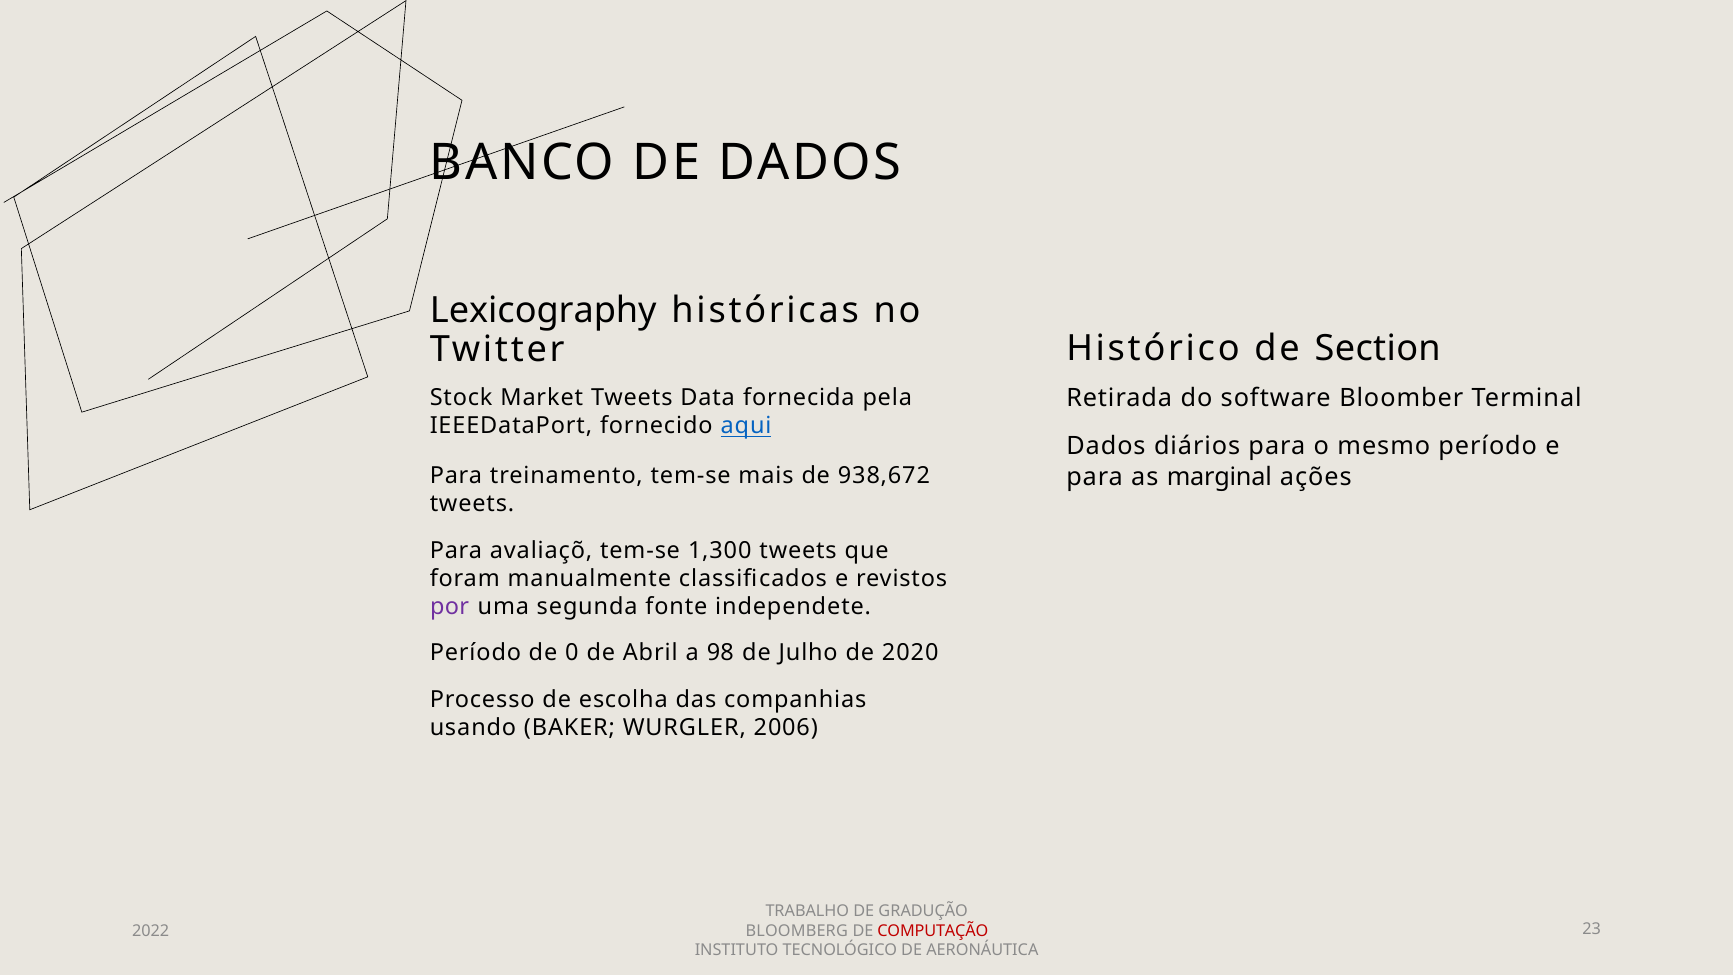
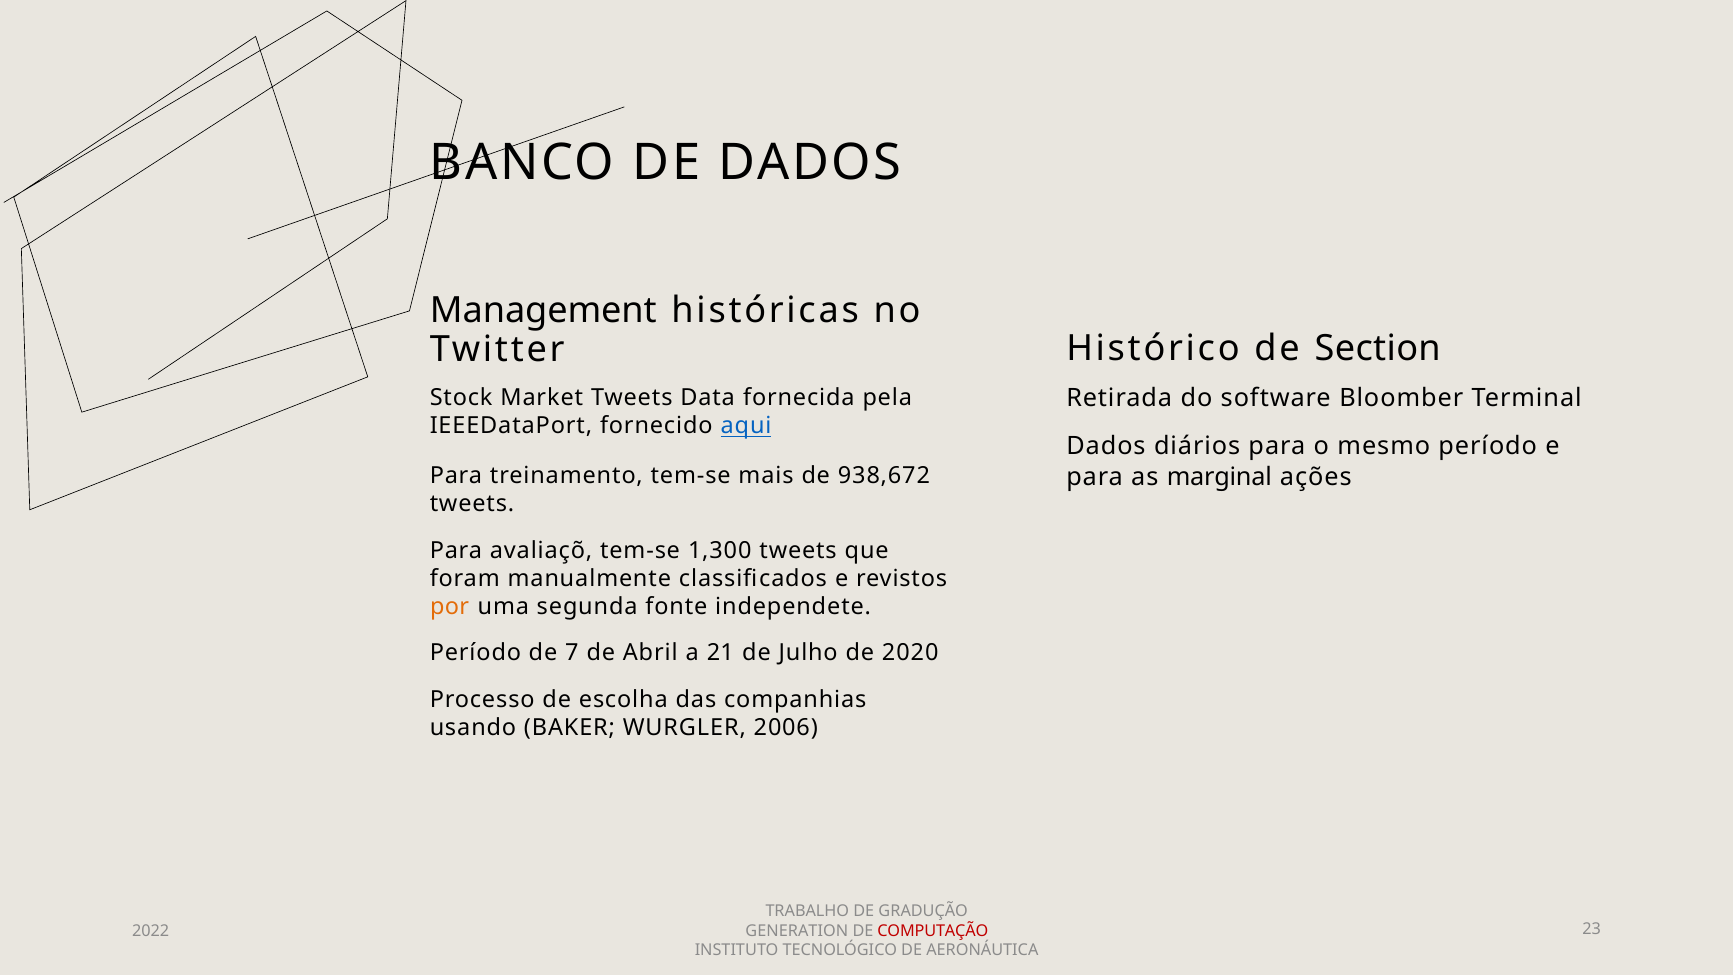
Lexicography: Lexicography -> Management
por colour: purple -> orange
0: 0 -> 7
98: 98 -> 21
BLOOMBERG: BLOOMBERG -> GENERATION
